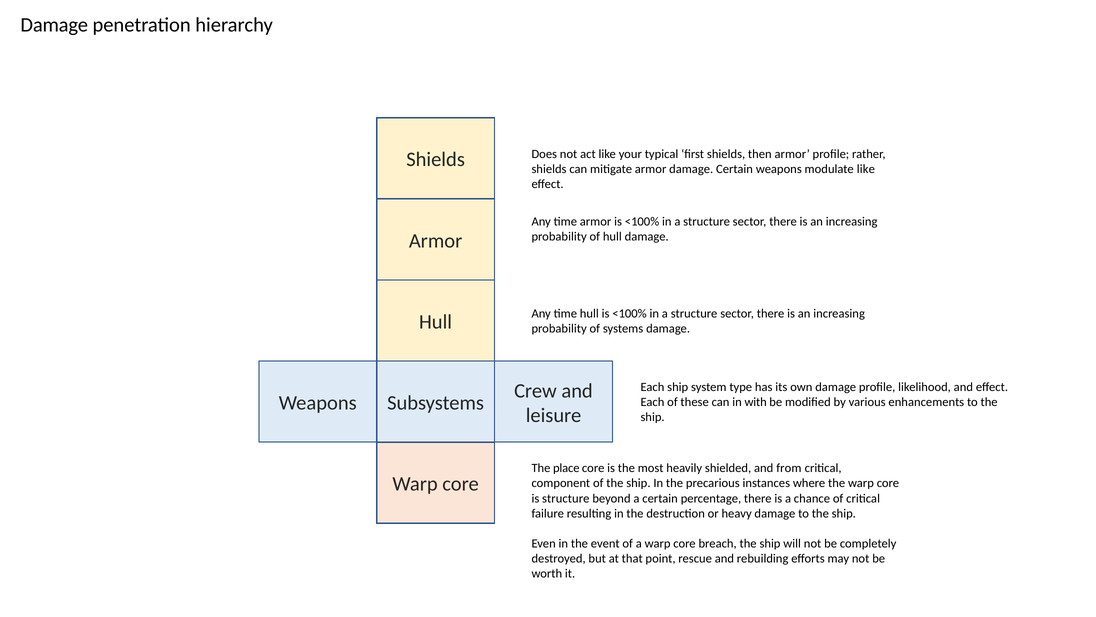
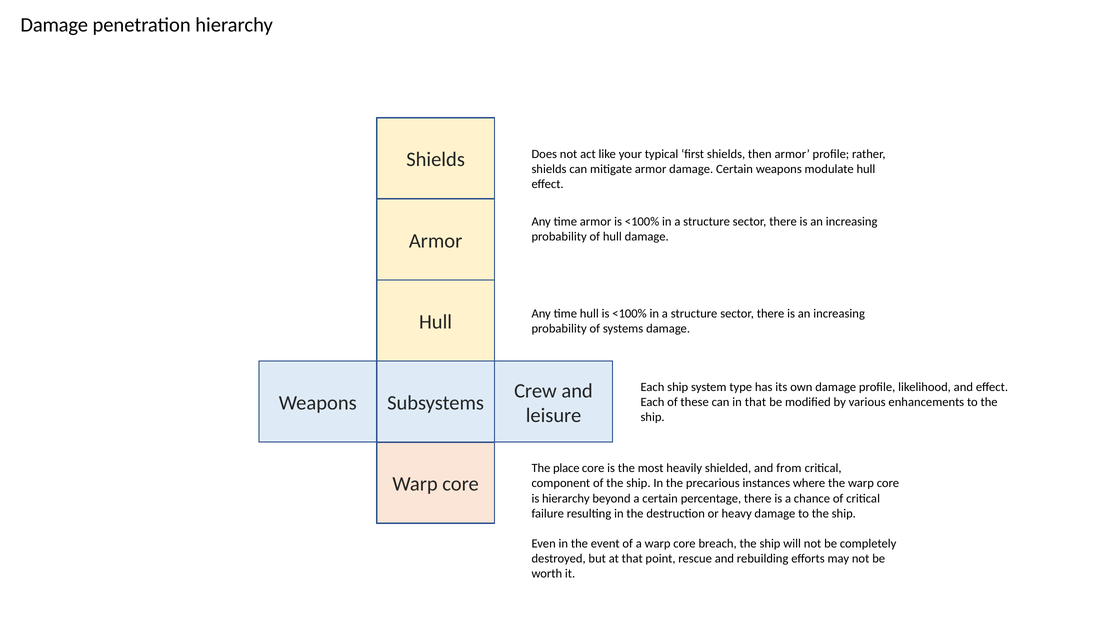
modulate like: like -> hull
in with: with -> that
is structure: structure -> hierarchy
